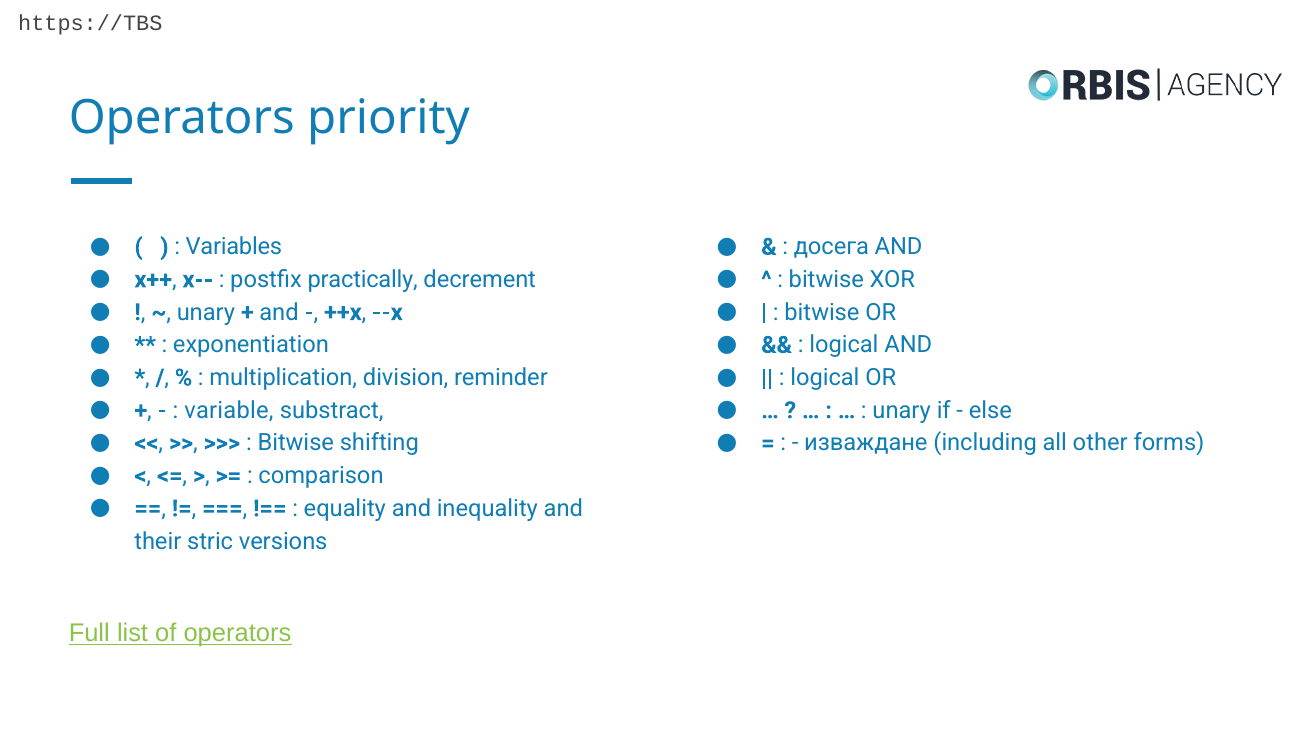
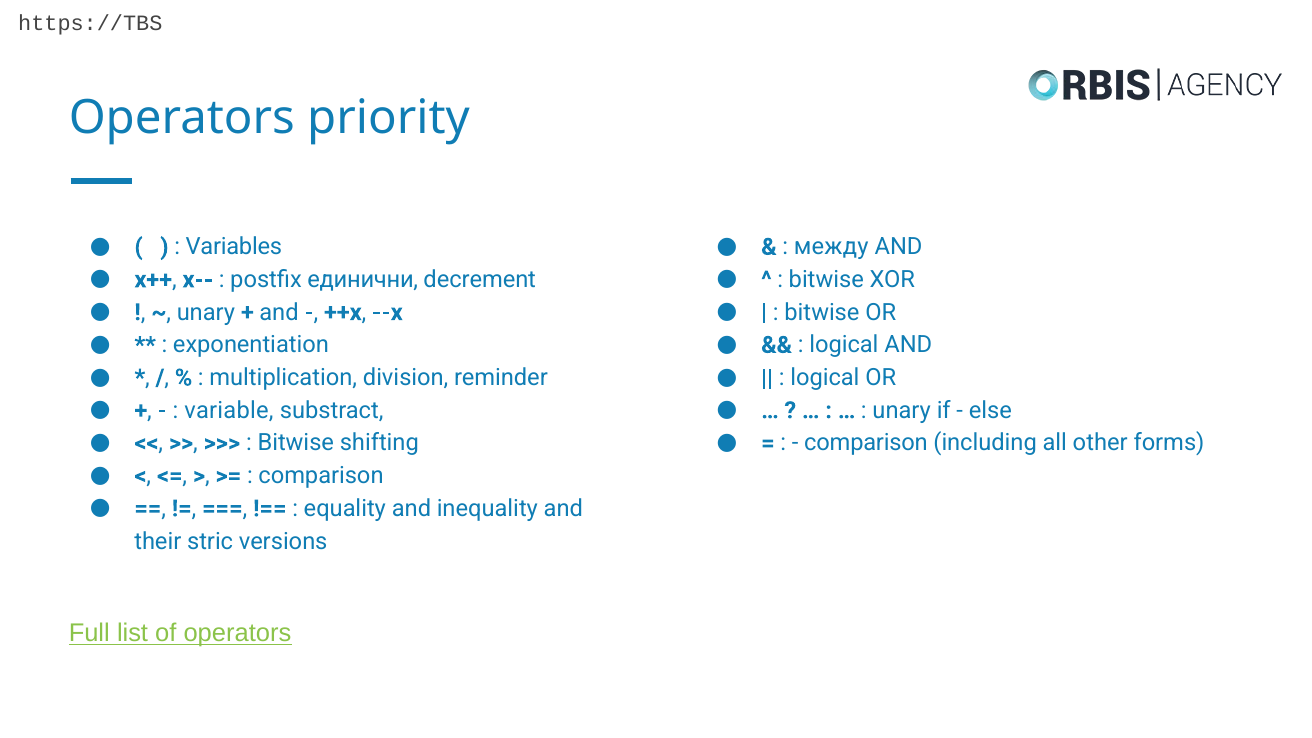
досега: досега -> между
practically: practically -> единични
изваждане at (866, 443): изваждане -> comparison
